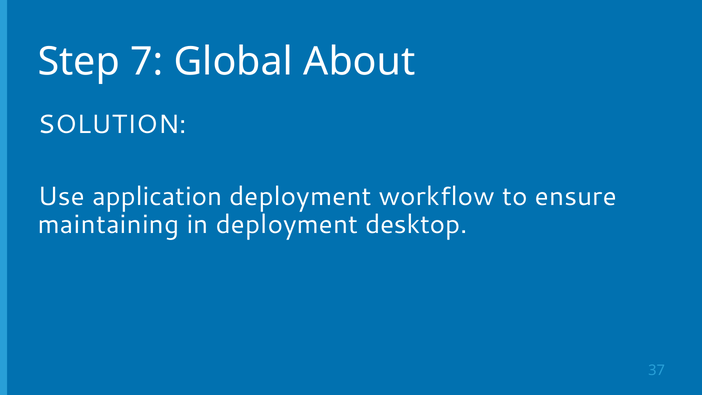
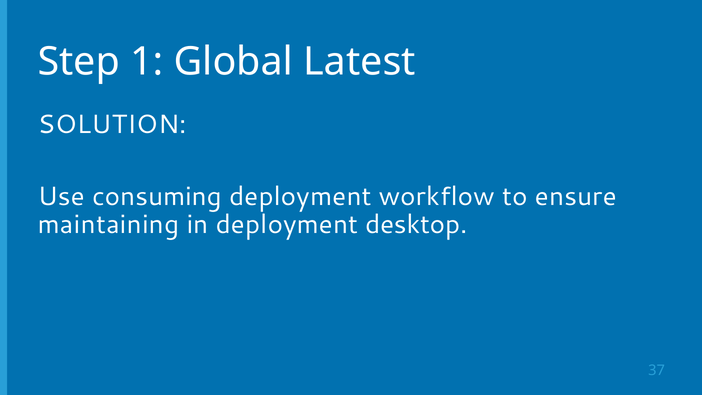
7: 7 -> 1
About: About -> Latest
application: application -> consuming
